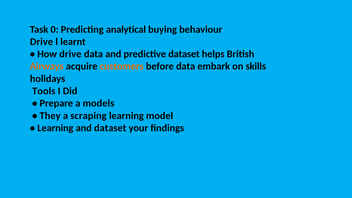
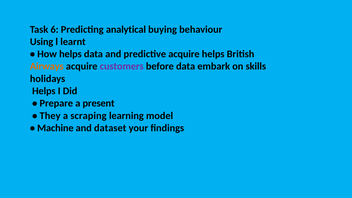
0: 0 -> 6
Drive at (41, 42): Drive -> Using
How drive: drive -> helps
predictive dataset: dataset -> acquire
customers colour: orange -> purple
Tools at (44, 91): Tools -> Helps
models: models -> present
Learning at (55, 128): Learning -> Machine
